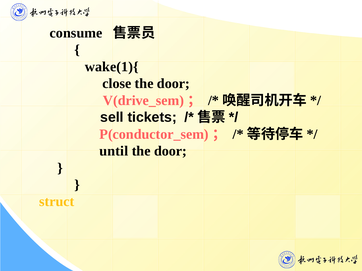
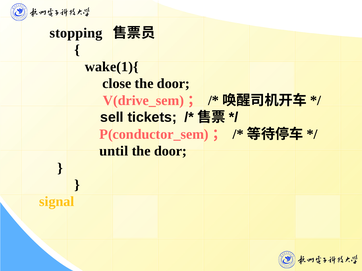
consume: consume -> stopping
struct: struct -> signal
